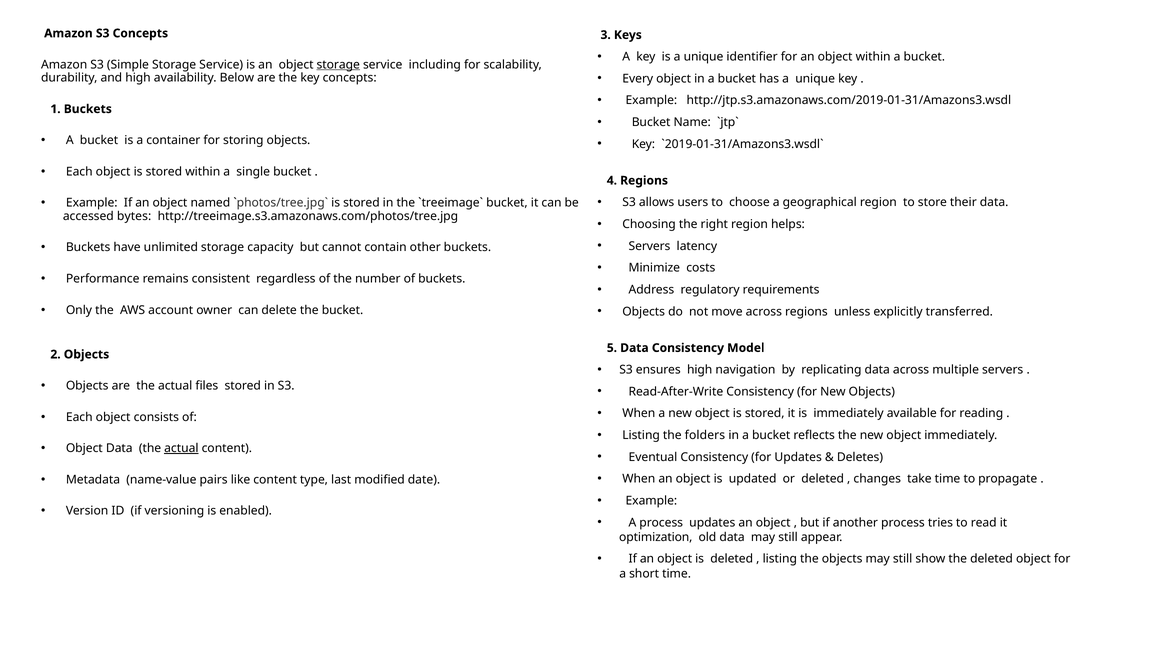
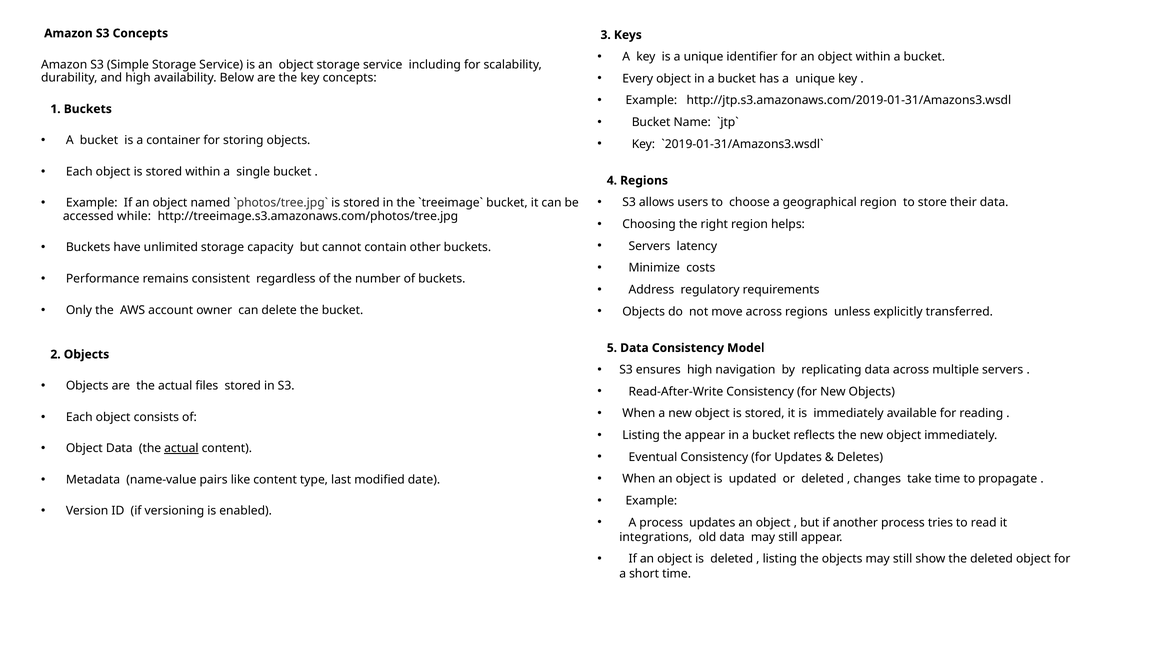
storage at (338, 65) underline: present -> none
bytes: bytes -> while
the folders: folders -> appear
optimization: optimization -> integrations
